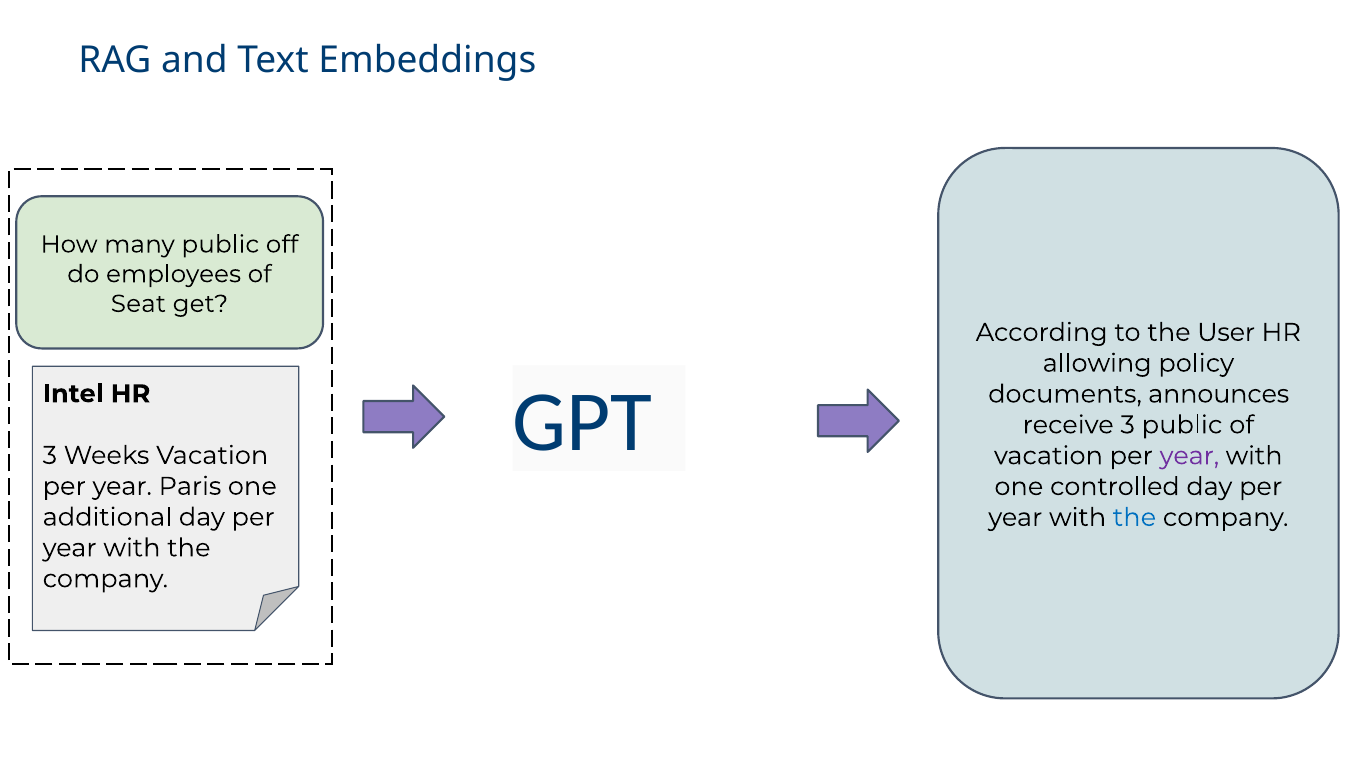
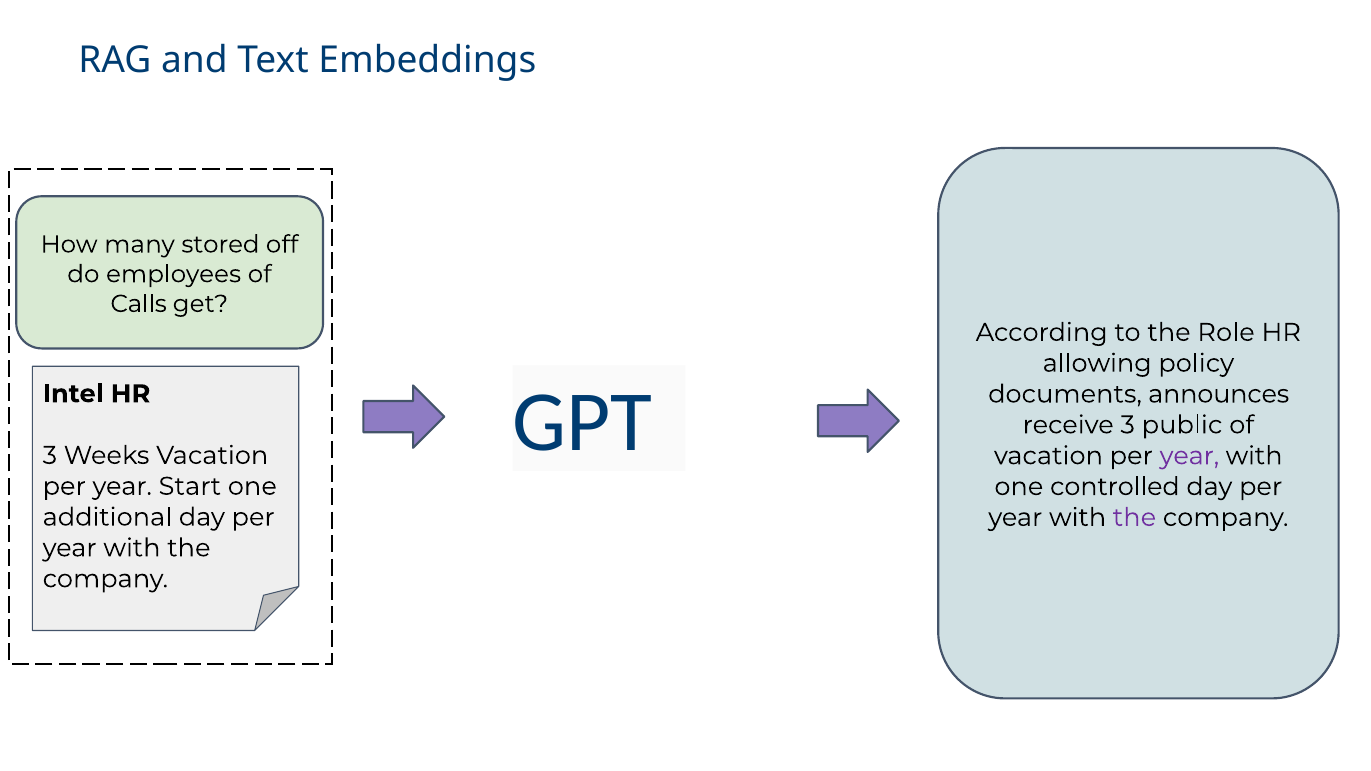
many public: public -> stored
Seat: Seat -> Calls
User: User -> Role
Paris: Paris -> Start
the at (1134, 518) colour: blue -> purple
